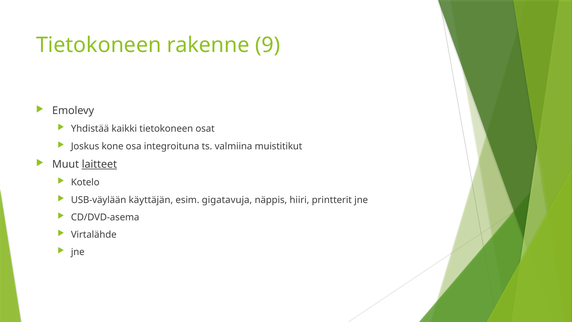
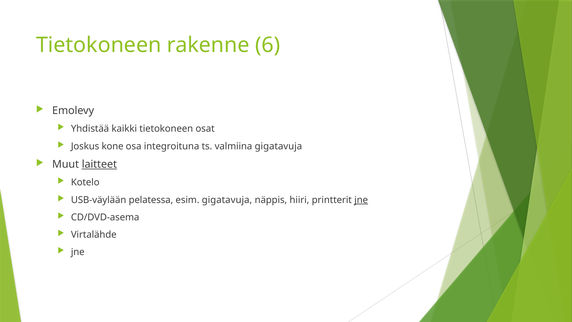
9: 9 -> 6
valmiina muistitikut: muistitikut -> gigatavuja
käyttäjän: käyttäjän -> pelatessa
jne at (361, 200) underline: none -> present
